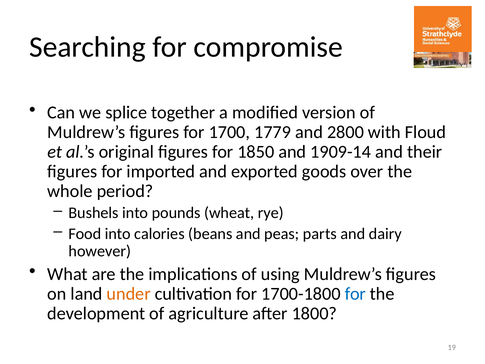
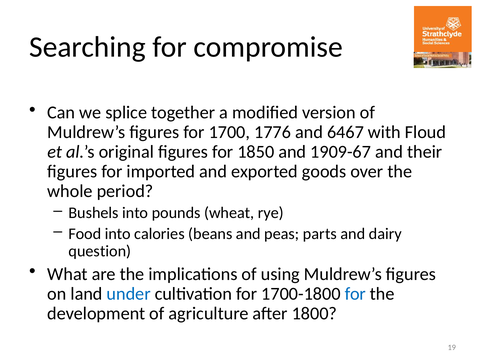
1779: 1779 -> 1776
2800: 2800 -> 6467
1909-14: 1909-14 -> 1909-67
however: however -> question
under colour: orange -> blue
